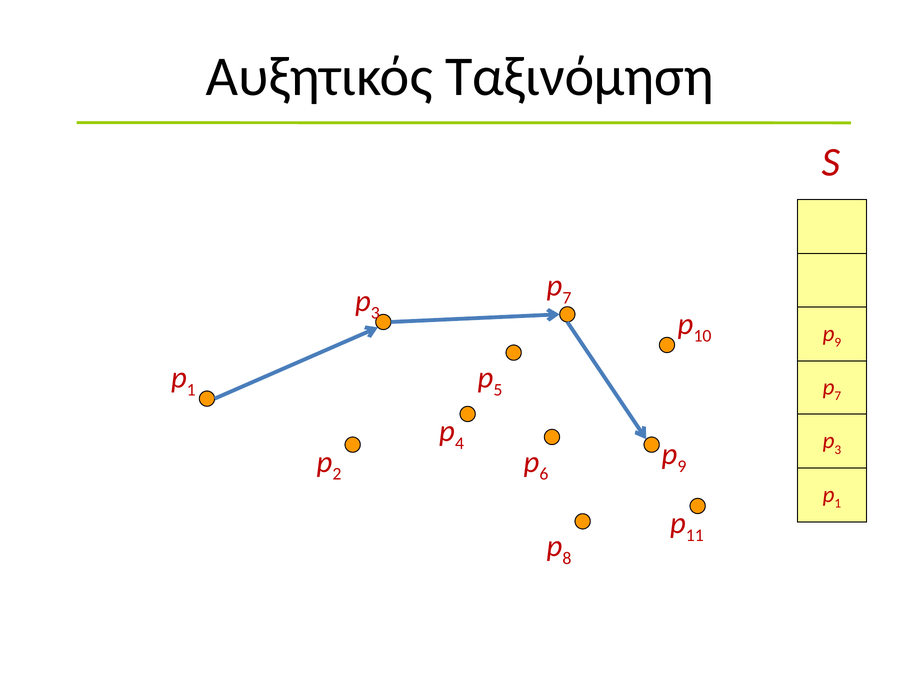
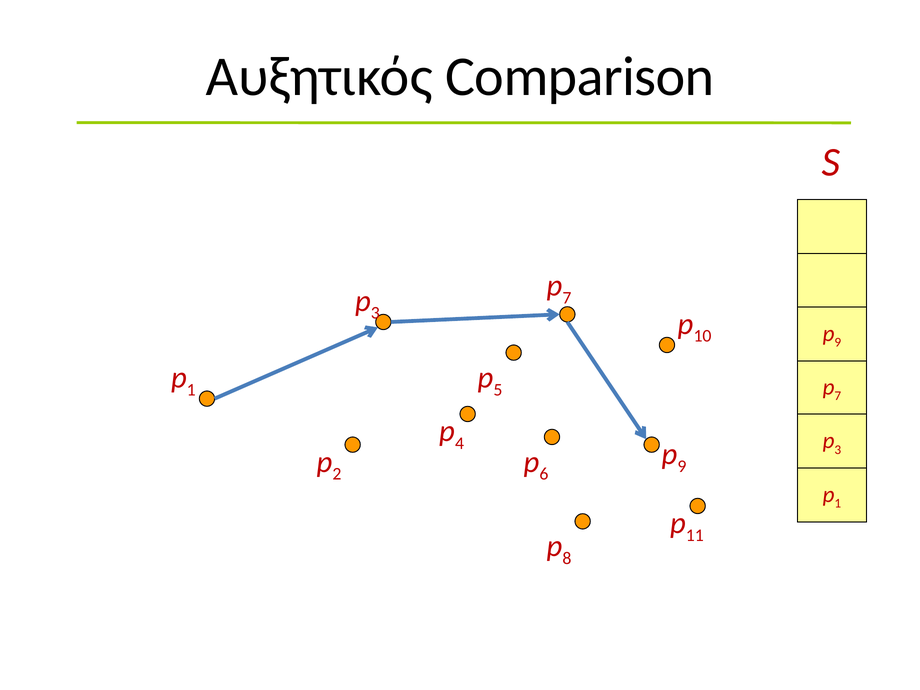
Ταξινόμηση: Ταξινόμηση -> Comparison
